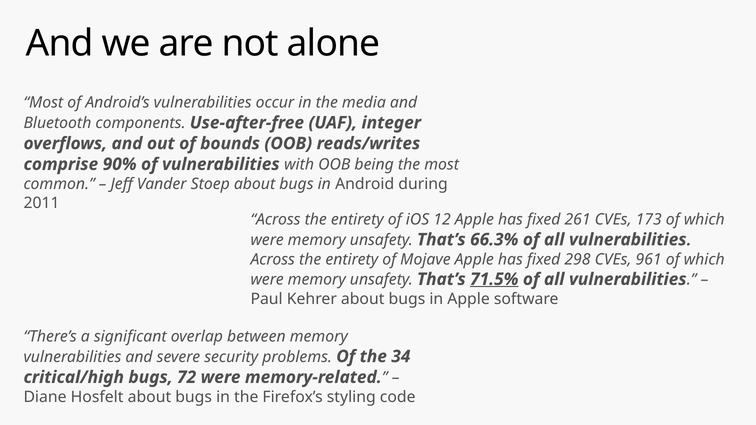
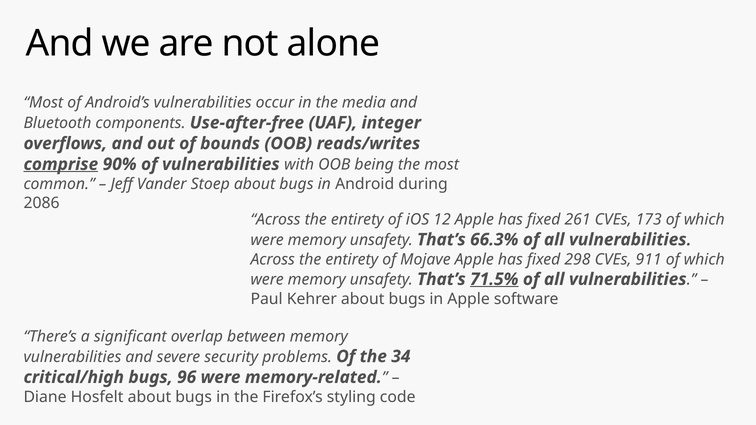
comprise underline: none -> present
2011: 2011 -> 2086
961: 961 -> 911
72: 72 -> 96
